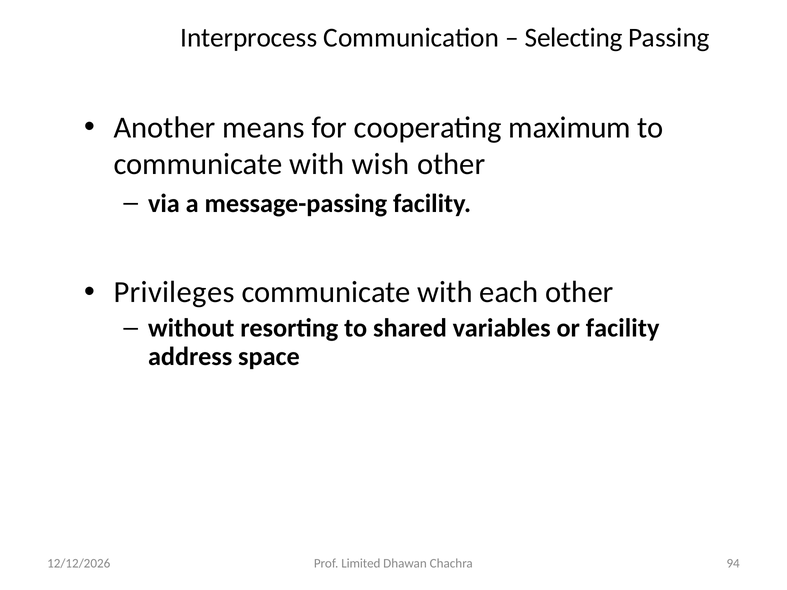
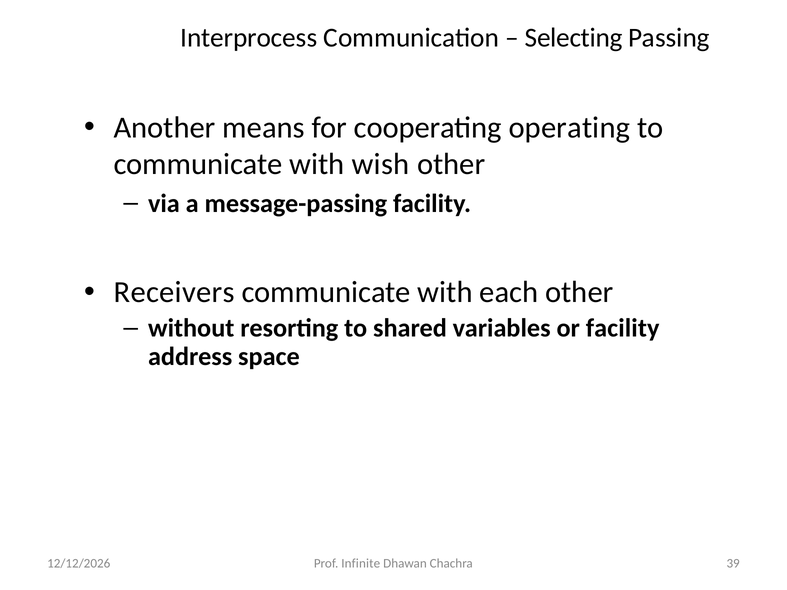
maximum: maximum -> operating
Privileges: Privileges -> Receivers
Limited: Limited -> Infinite
94: 94 -> 39
